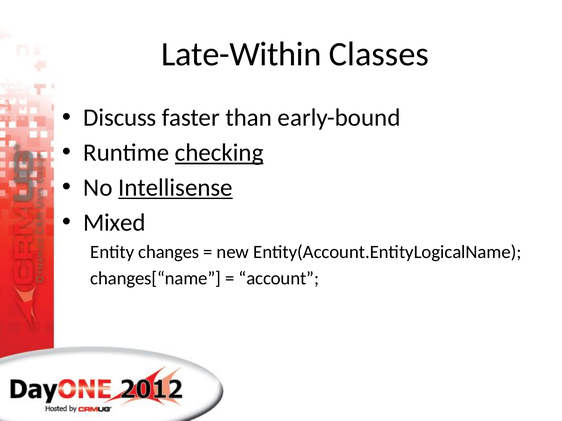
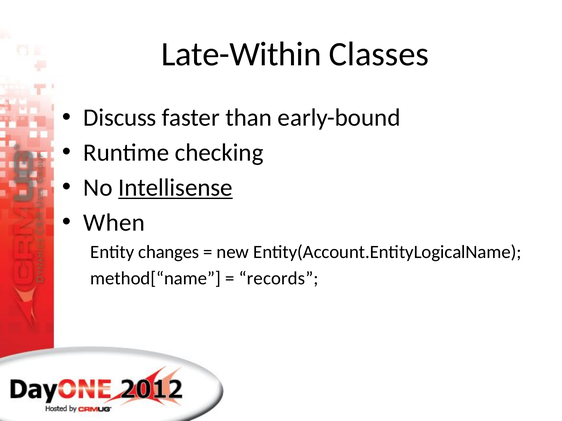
checking underline: present -> none
Mixed: Mixed -> When
changes[“name: changes[“name -> method[“name
account: account -> records
